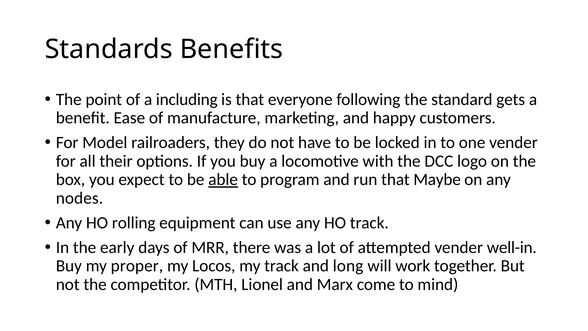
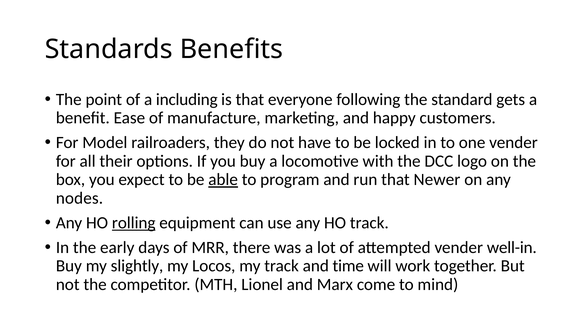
Maybe: Maybe -> Newer
rolling underline: none -> present
proper: proper -> slightly
long: long -> time
